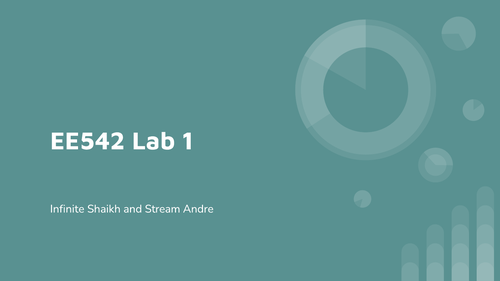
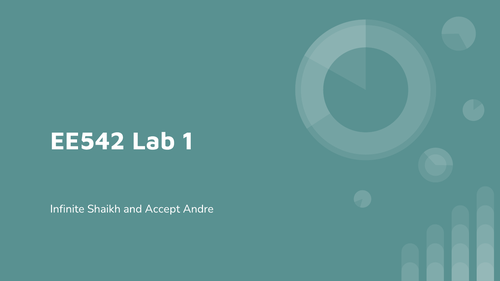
Stream: Stream -> Accept
